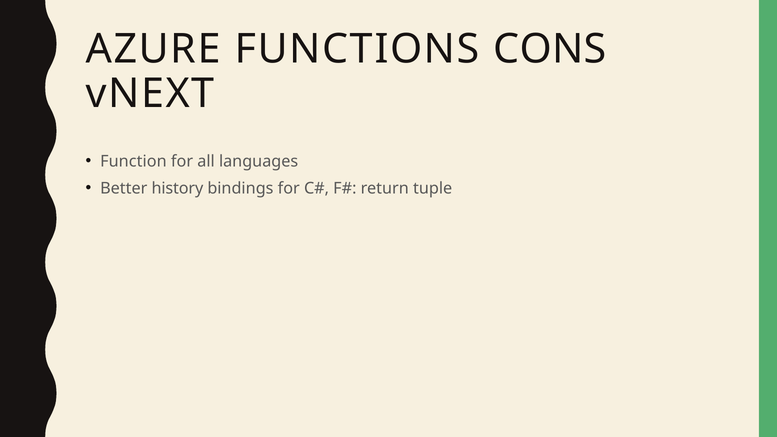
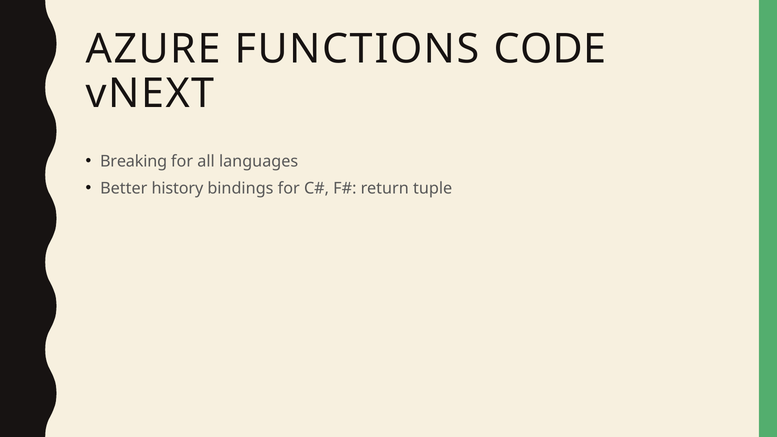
CONS: CONS -> CODE
Function: Function -> Breaking
